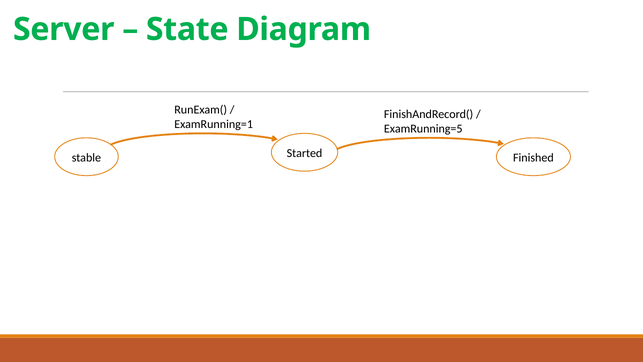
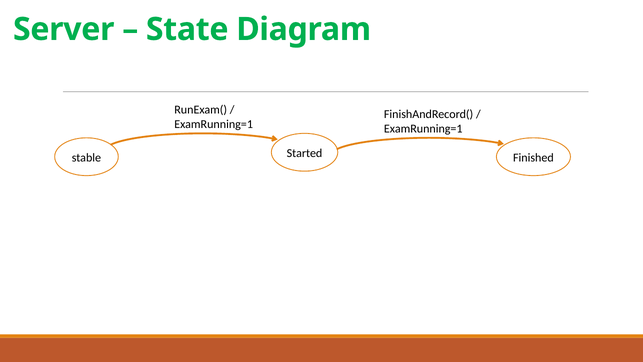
ExamRunning=5 at (423, 129): ExamRunning=5 -> ExamRunning=1
